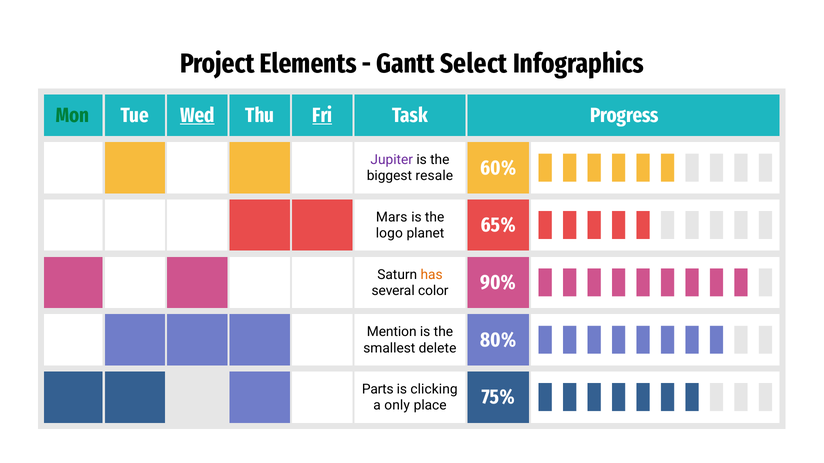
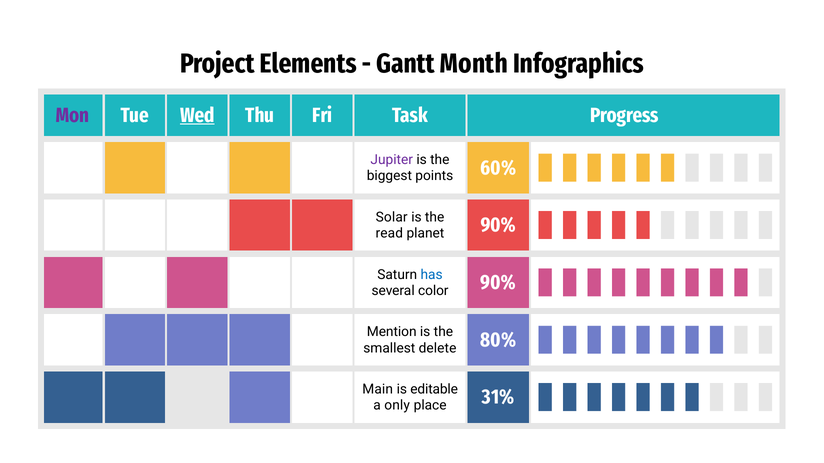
Select: Select -> Month
Mon colour: green -> purple
Fri underline: present -> none
resale: resale -> points
Mars: Mars -> Solar
logo: logo -> read
planet 65%: 65% -> 90%
has colour: orange -> blue
Parts: Parts -> Main
clicking: clicking -> editable
75%: 75% -> 31%
